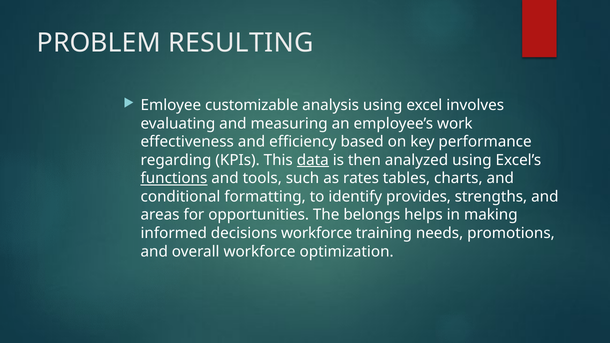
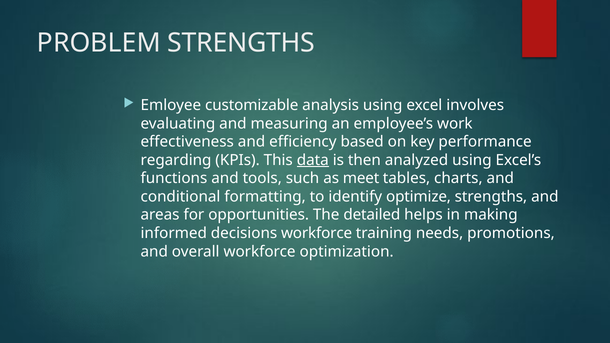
PROBLEM RESULTING: RESULTING -> STRENGTHS
functions underline: present -> none
rates: rates -> meet
provides: provides -> optimize
belongs: belongs -> detailed
